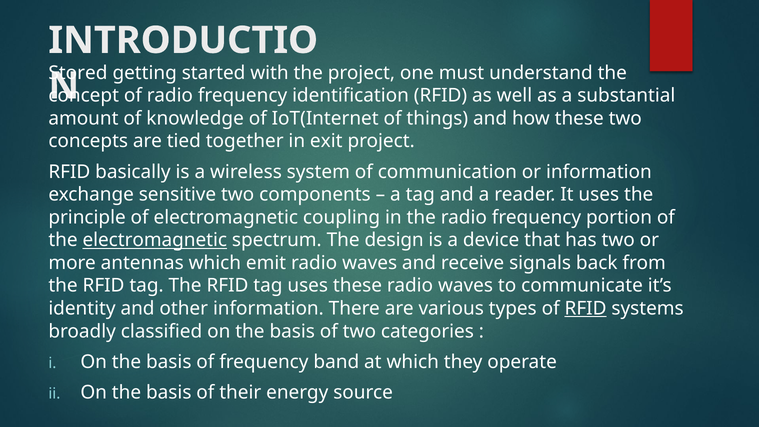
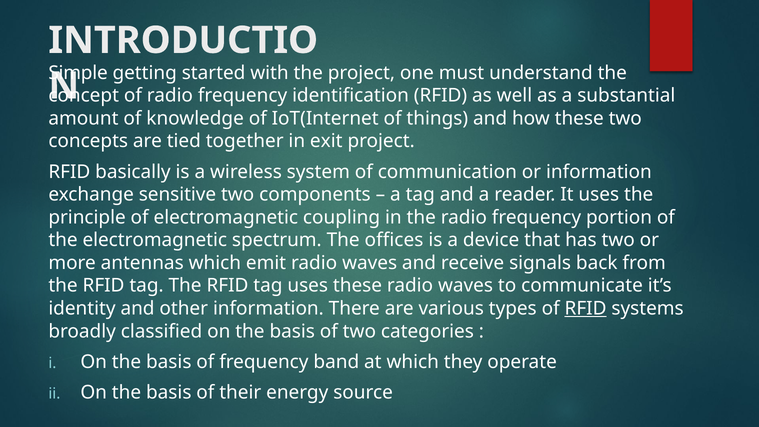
Stored: Stored -> Simple
electromagnetic at (155, 240) underline: present -> none
design: design -> offices
